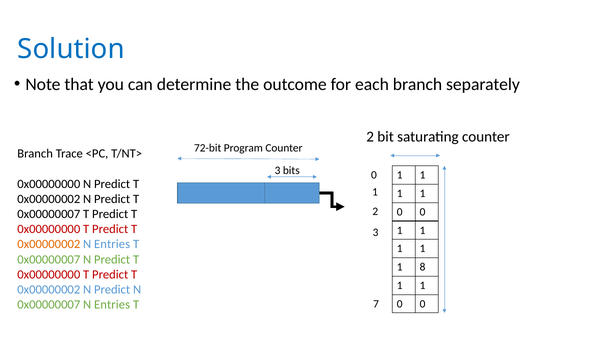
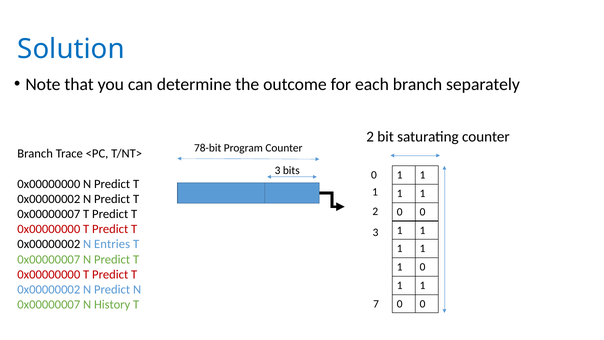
72-bit: 72-bit -> 78-bit
0x00000002 at (49, 244) colour: orange -> black
8 at (423, 267): 8 -> 0
0x00000007 N Entries: Entries -> History
